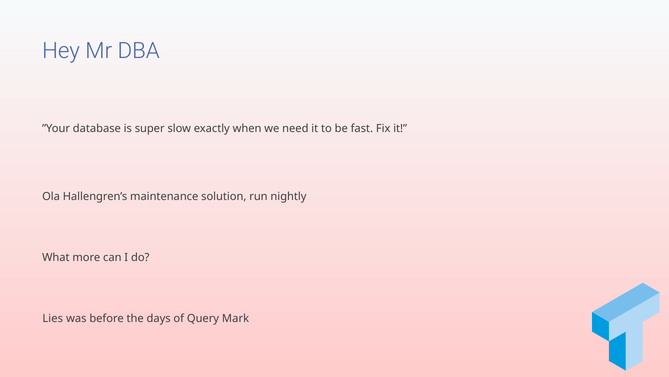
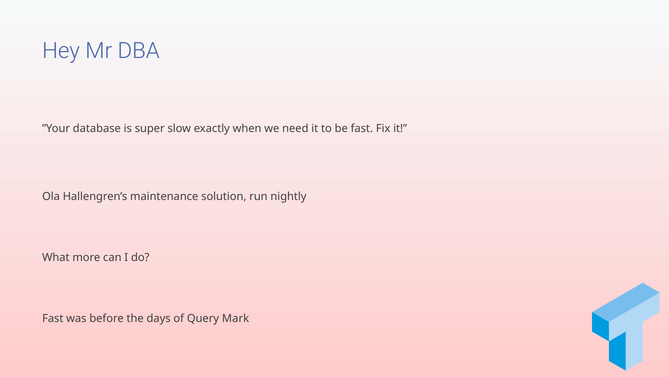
Lies at (53, 318): Lies -> Fast
